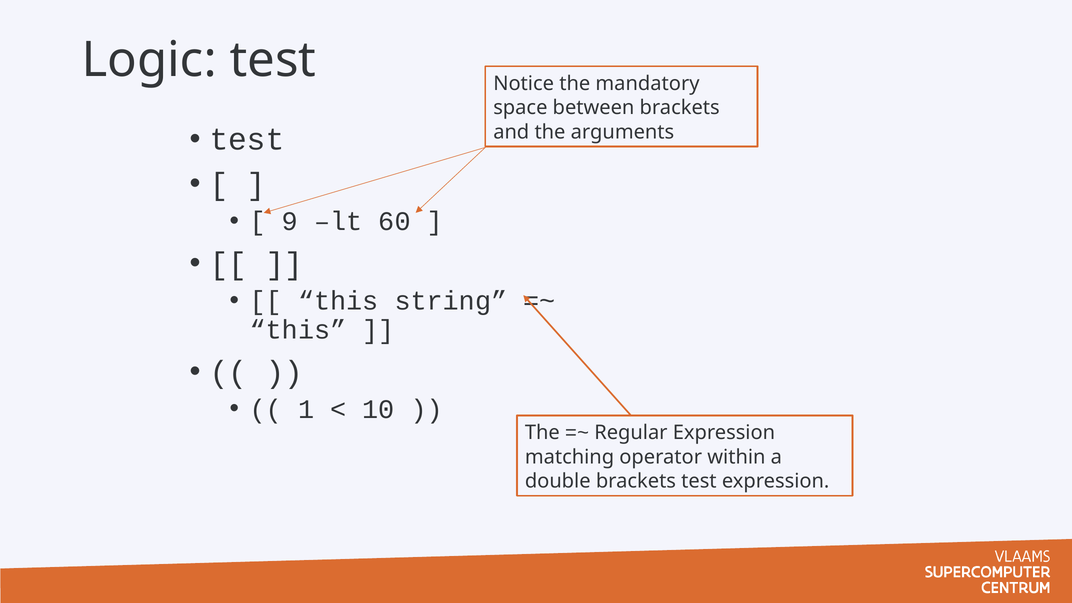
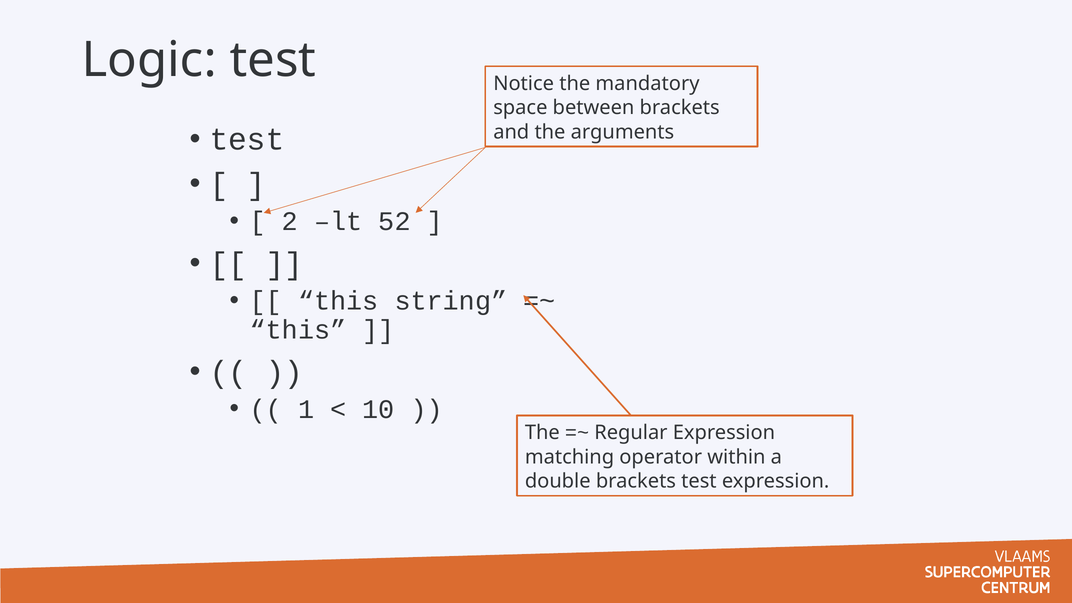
9: 9 -> 2
60: 60 -> 52
